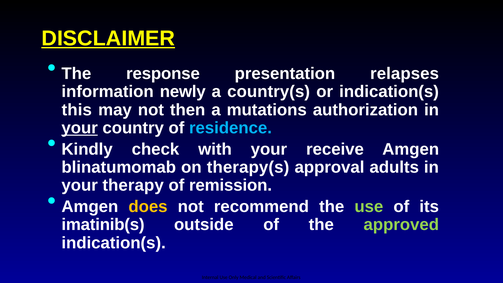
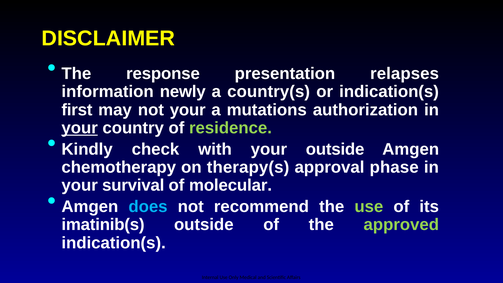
DISCLAIMER underline: present -> none
this: this -> first
not then: then -> your
residence colour: light blue -> light green
your receive: receive -> outside
blinatumomab: blinatumomab -> chemotherapy
adults: adults -> phase
therapy: therapy -> survival
remission: remission -> molecular
does colour: yellow -> light blue
